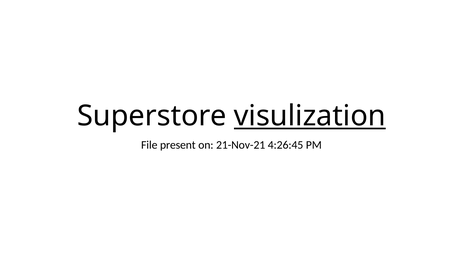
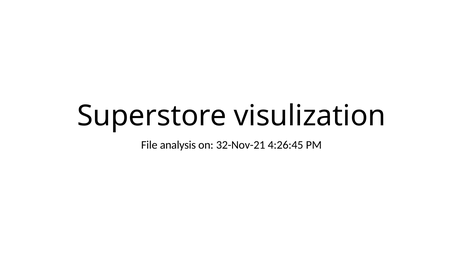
visulization underline: present -> none
present: present -> analysis
21-Nov-21: 21-Nov-21 -> 32-Nov-21
